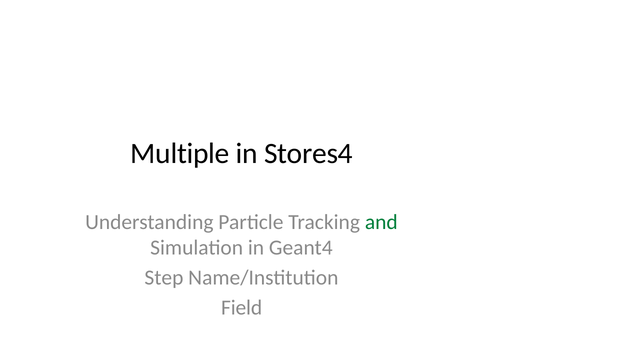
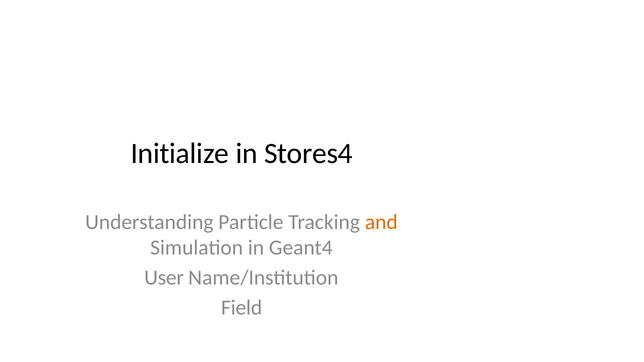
Multiple: Multiple -> Initialize
and colour: green -> orange
Step: Step -> User
